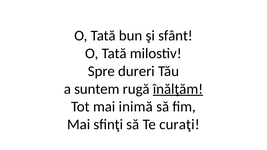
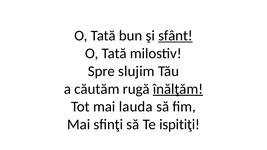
sfânt underline: none -> present
dureri: dureri -> slujim
suntem: suntem -> căutăm
inimă: inimă -> lauda
curaţi: curaţi -> ispitiţi
